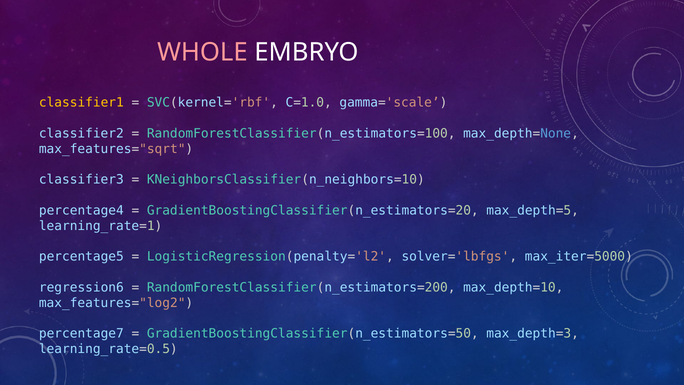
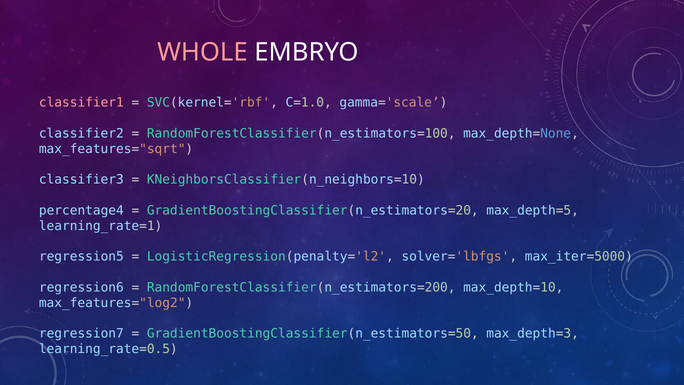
classifier1 colour: yellow -> pink
percentage5: percentage5 -> regression5
percentage7: percentage7 -> regression7
